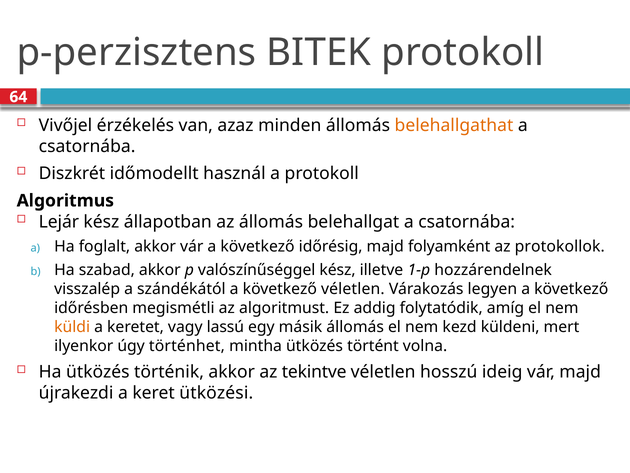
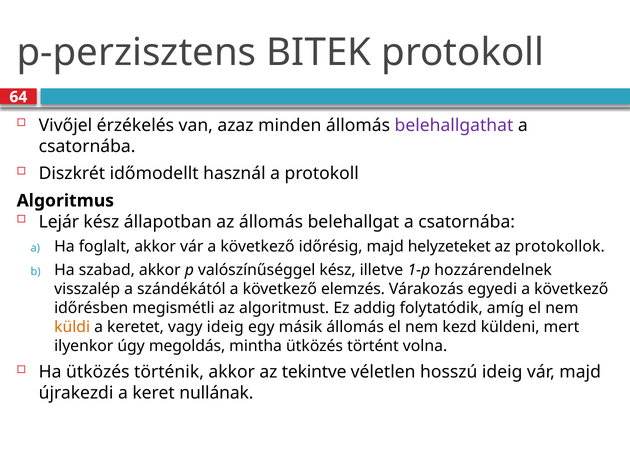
belehallgathat colour: orange -> purple
folyamként: folyamként -> helyzeteket
következő véletlen: véletlen -> elemzés
legyen: legyen -> egyedi
vagy lassú: lassú -> ideig
történhet: történhet -> megoldás
ütközési: ütközési -> nullának
